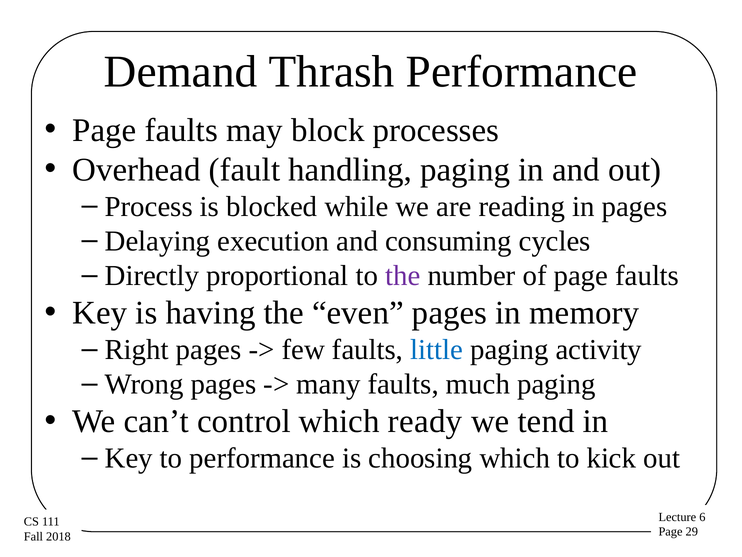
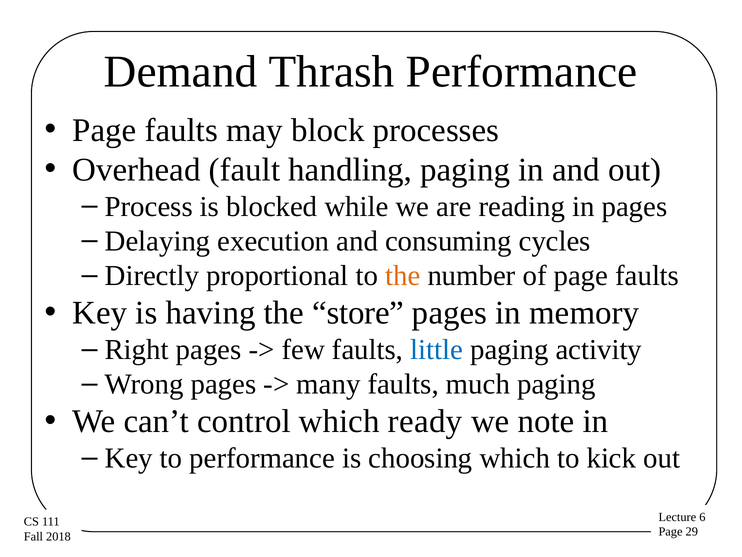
the at (403, 275) colour: purple -> orange
even: even -> store
tend: tend -> note
